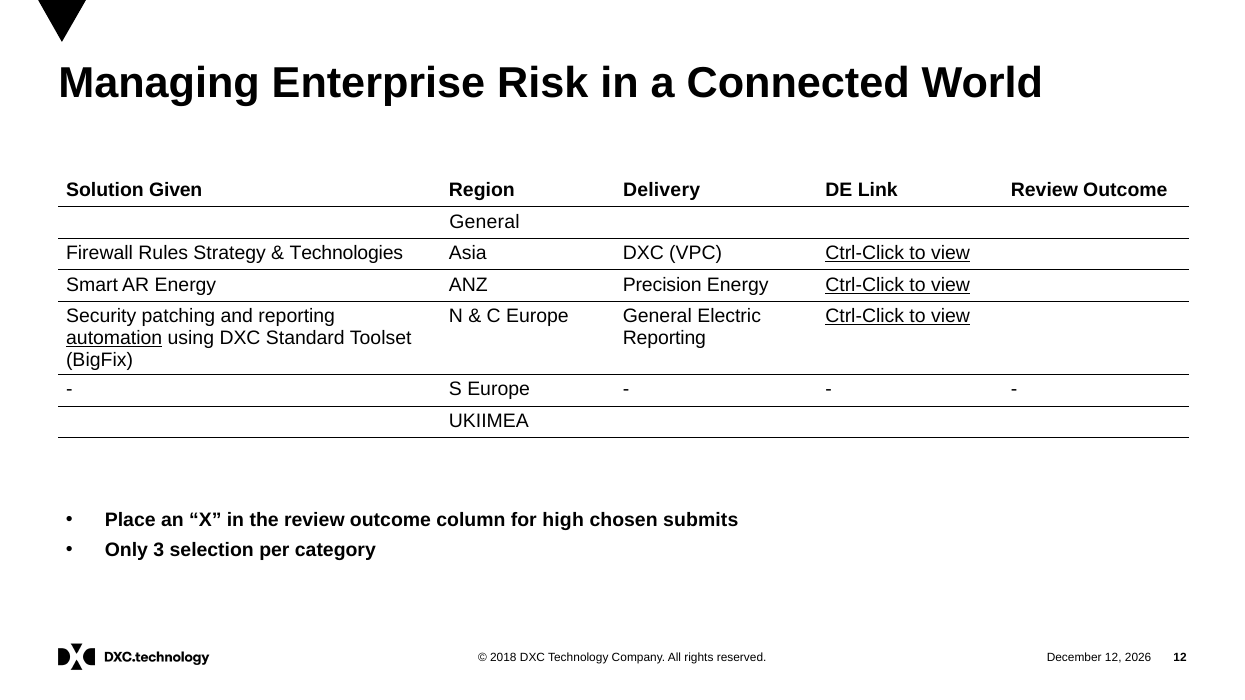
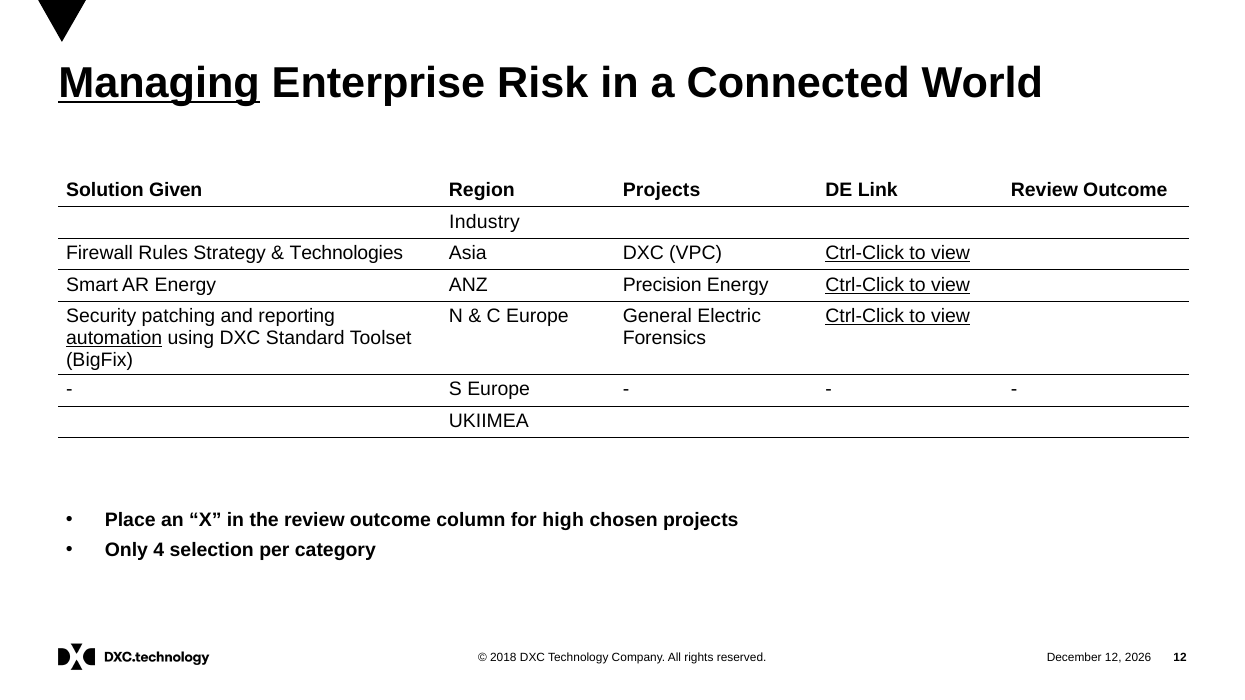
Managing underline: none -> present
Region Delivery: Delivery -> Projects
General at (484, 222): General -> Industry
Reporting at (664, 338): Reporting -> Forensics
chosen submits: submits -> projects
3: 3 -> 4
